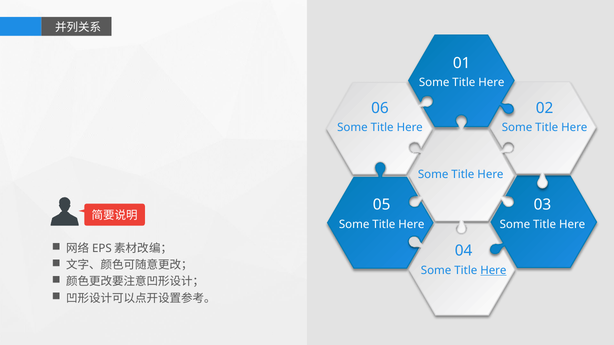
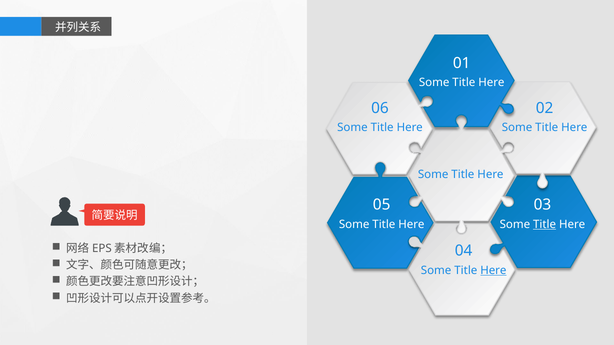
Title at (545, 224) underline: none -> present
